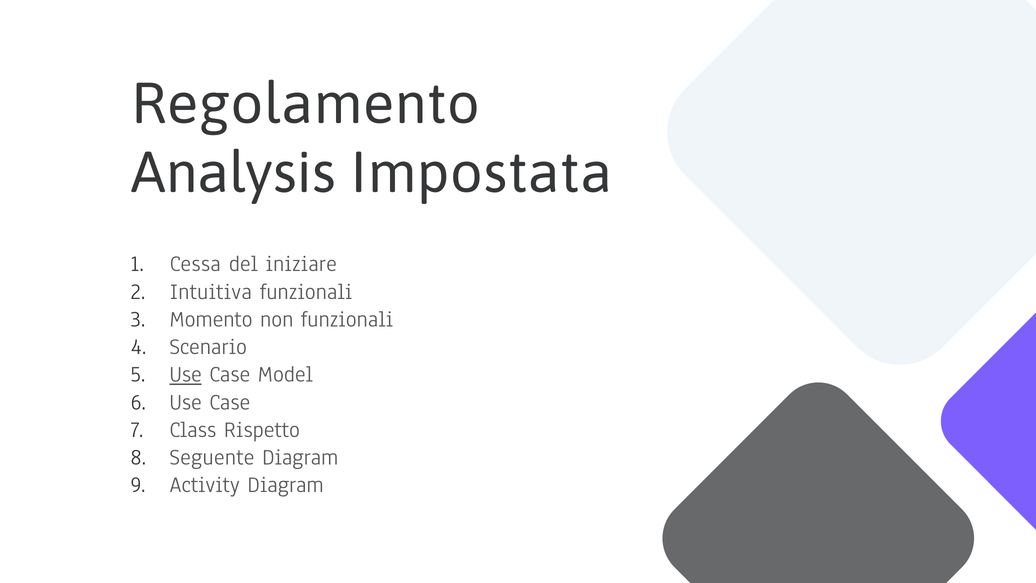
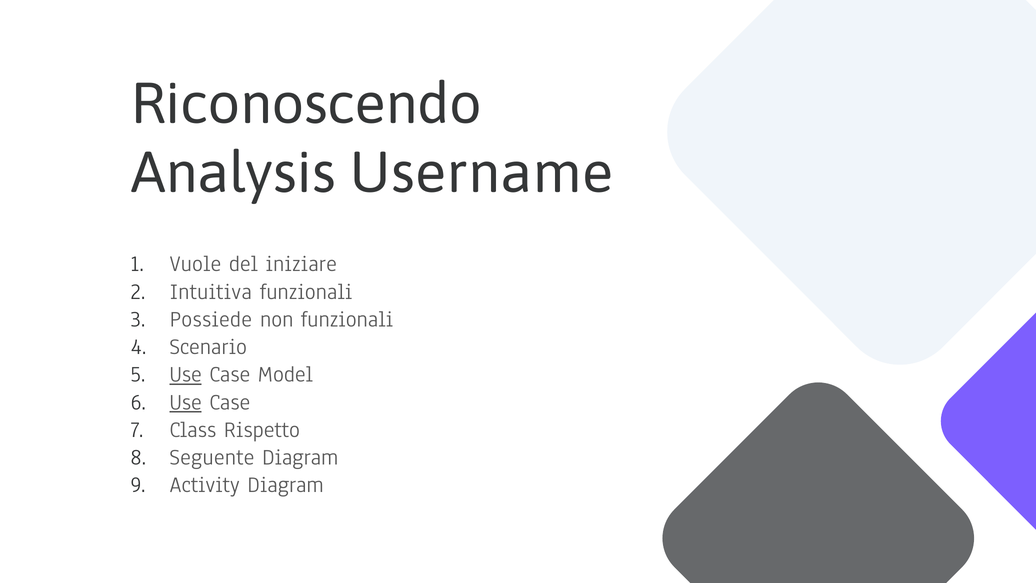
Regolamento: Regolamento -> Riconoscendo
Impostata: Impostata -> Username
Cessa: Cessa -> Vuole
Momento: Momento -> Possiede
Use at (186, 402) underline: none -> present
